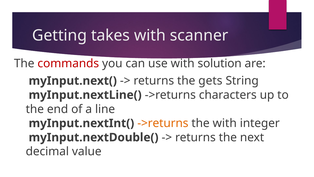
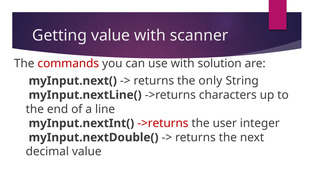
Getting takes: takes -> value
gets: gets -> only
->returns at (163, 123) colour: orange -> red
the with: with -> user
